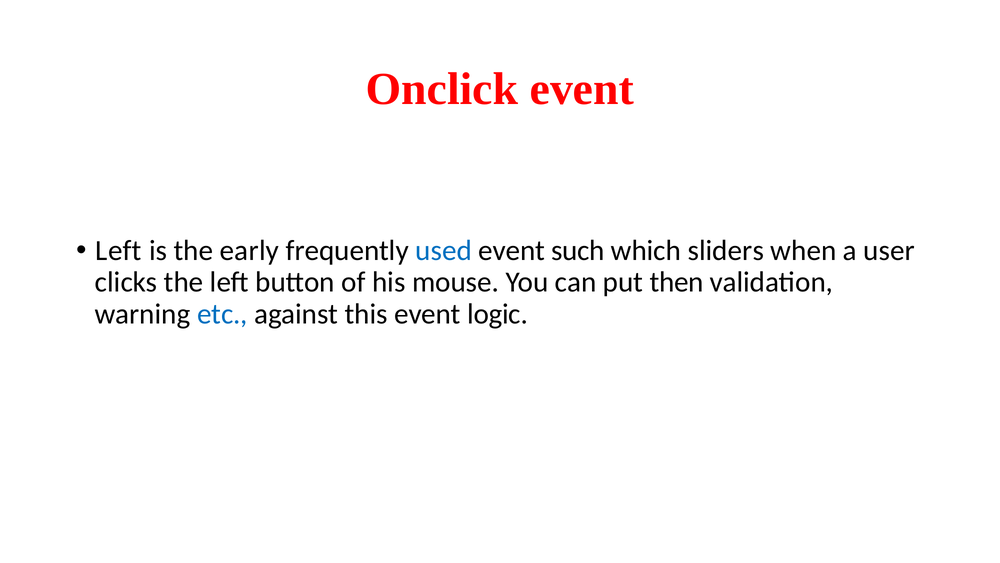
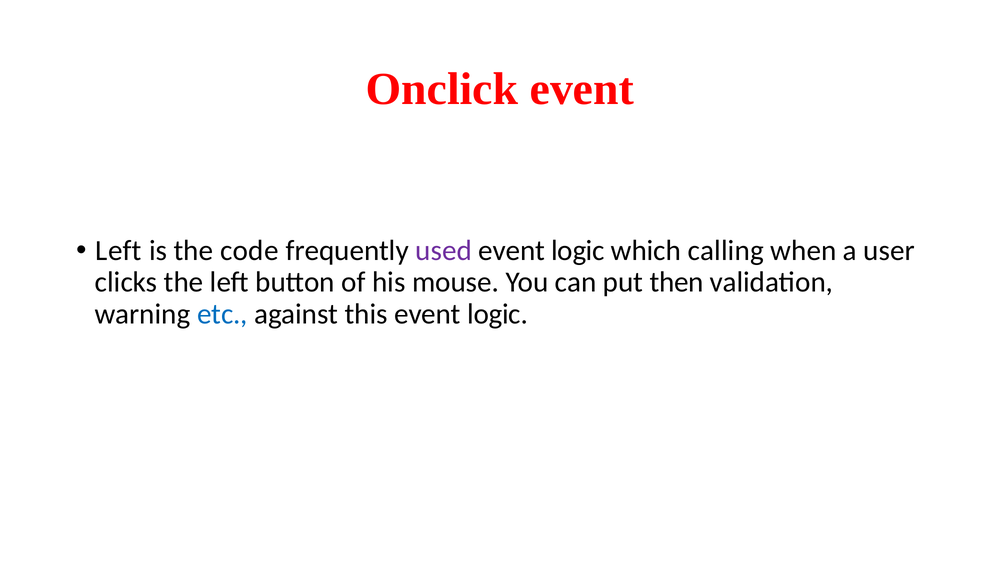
early: early -> code
used colour: blue -> purple
such at (578, 251): such -> logic
sliders: sliders -> calling
